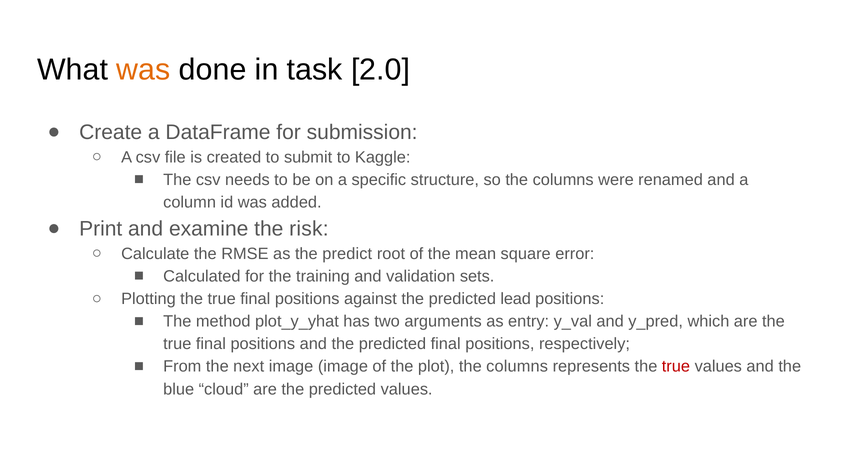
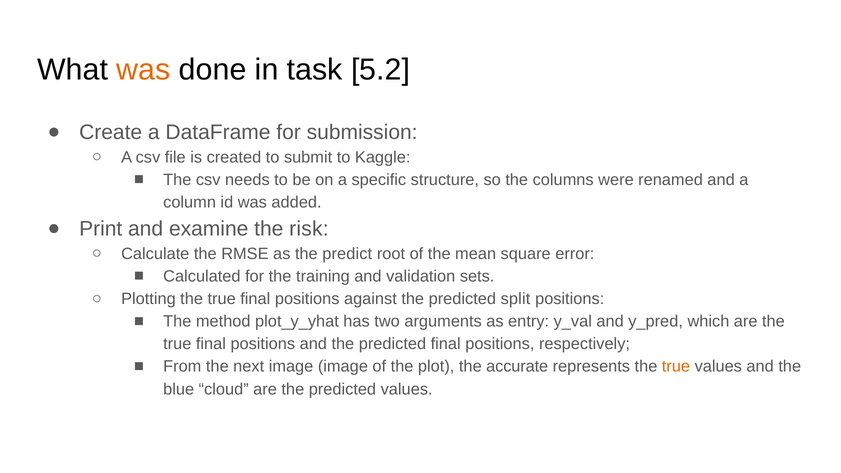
2.0: 2.0 -> 5.2
lead: lead -> split
plot the columns: columns -> accurate
true at (676, 367) colour: red -> orange
